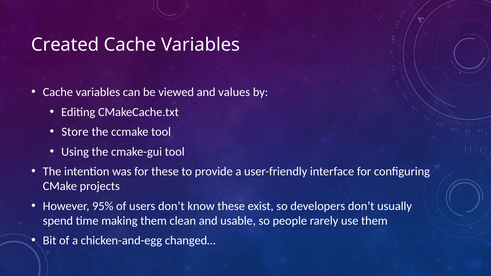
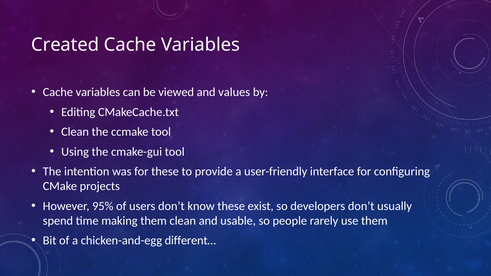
Store at (75, 132): Store -> Clean
changed…: changed… -> different…
